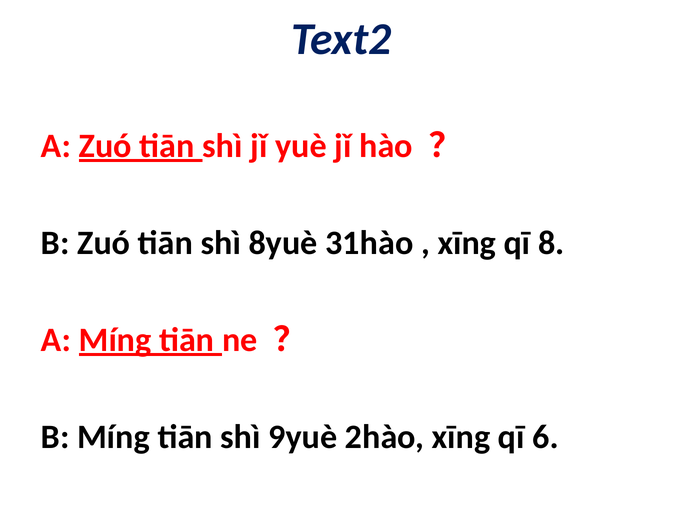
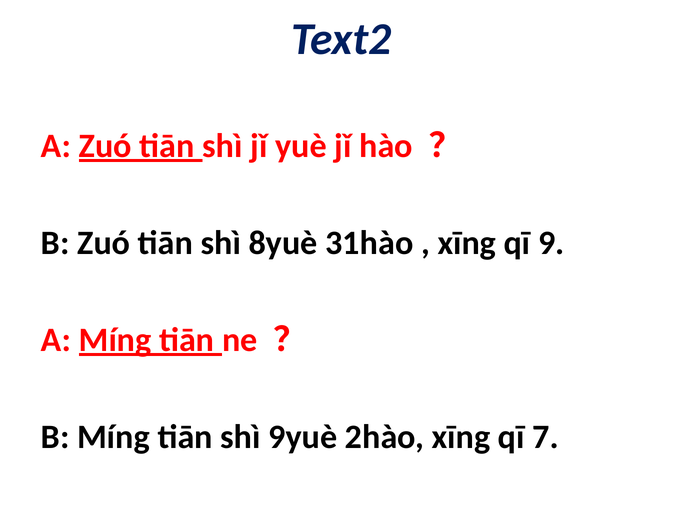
8: 8 -> 9
6: 6 -> 7
